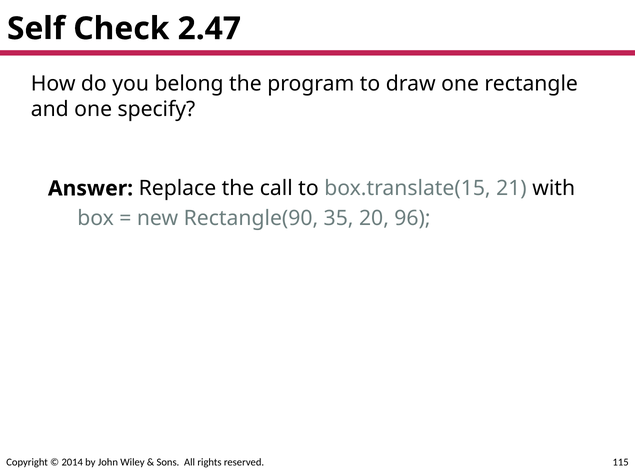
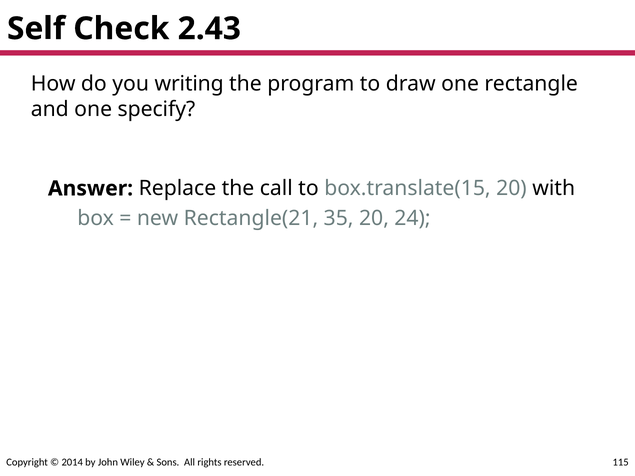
2.47: 2.47 -> 2.43
belong: belong -> writing
box.translate(15 21: 21 -> 20
Rectangle(90: Rectangle(90 -> Rectangle(21
96: 96 -> 24
